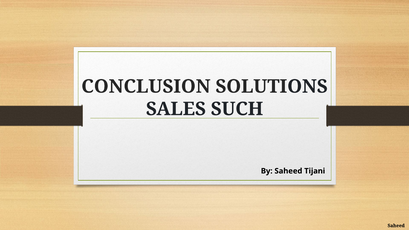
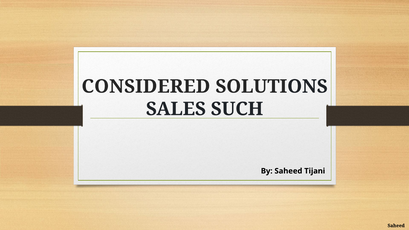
CONCLUSION: CONCLUSION -> CONSIDERED
